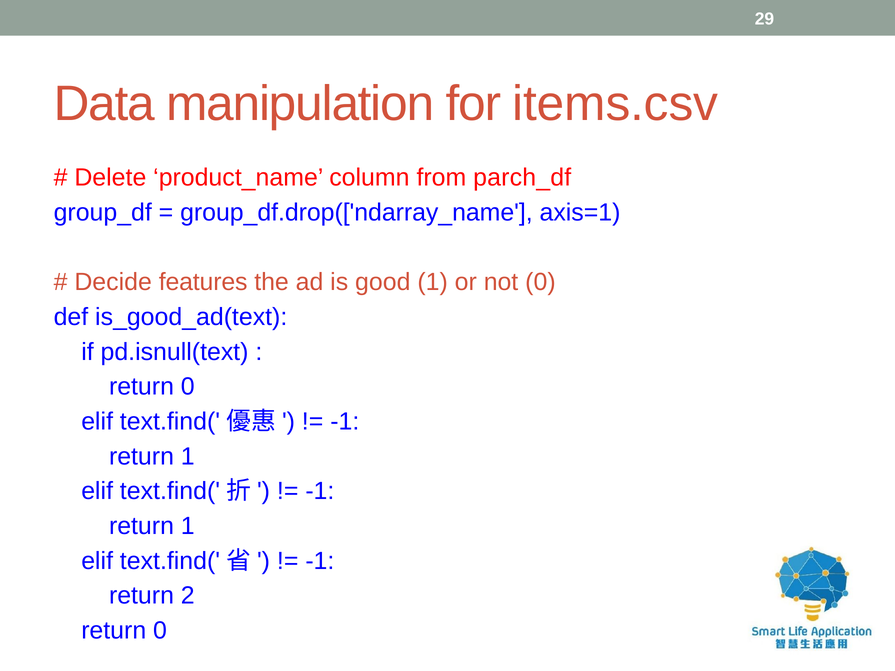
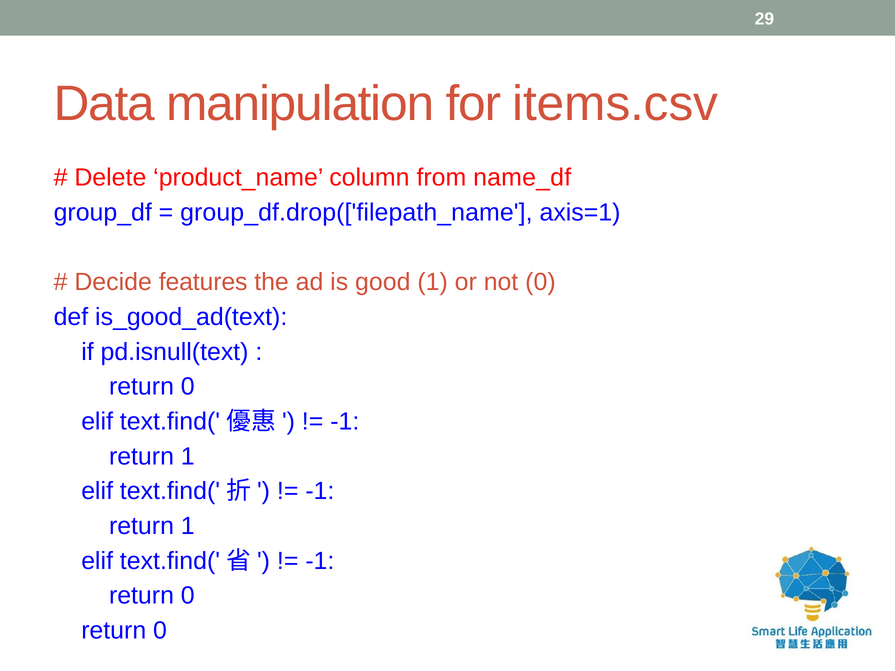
parch_df: parch_df -> name_df
group_df.drop(['ndarray_name: group_df.drop(['ndarray_name -> group_df.drop(['filepath_name
2 at (188, 596): 2 -> 0
